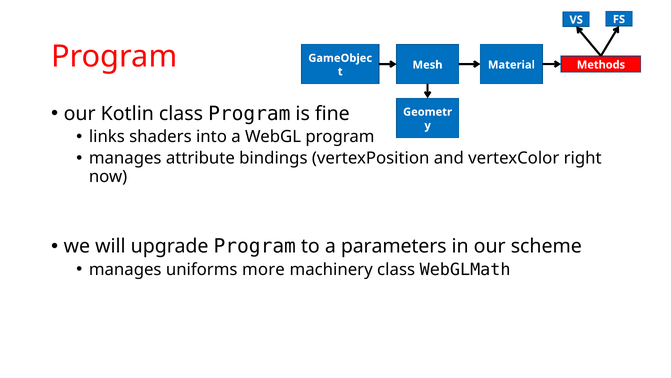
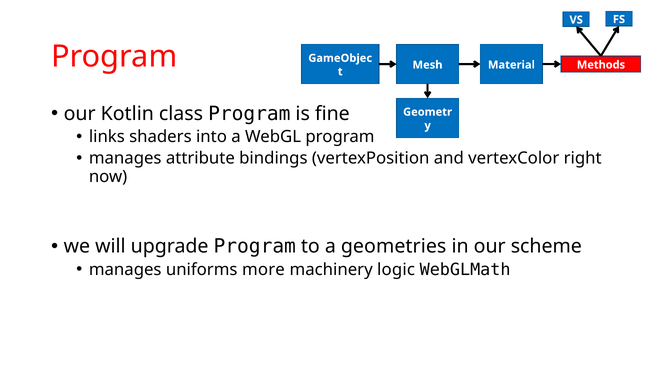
parameters: parameters -> geometries
machinery class: class -> logic
